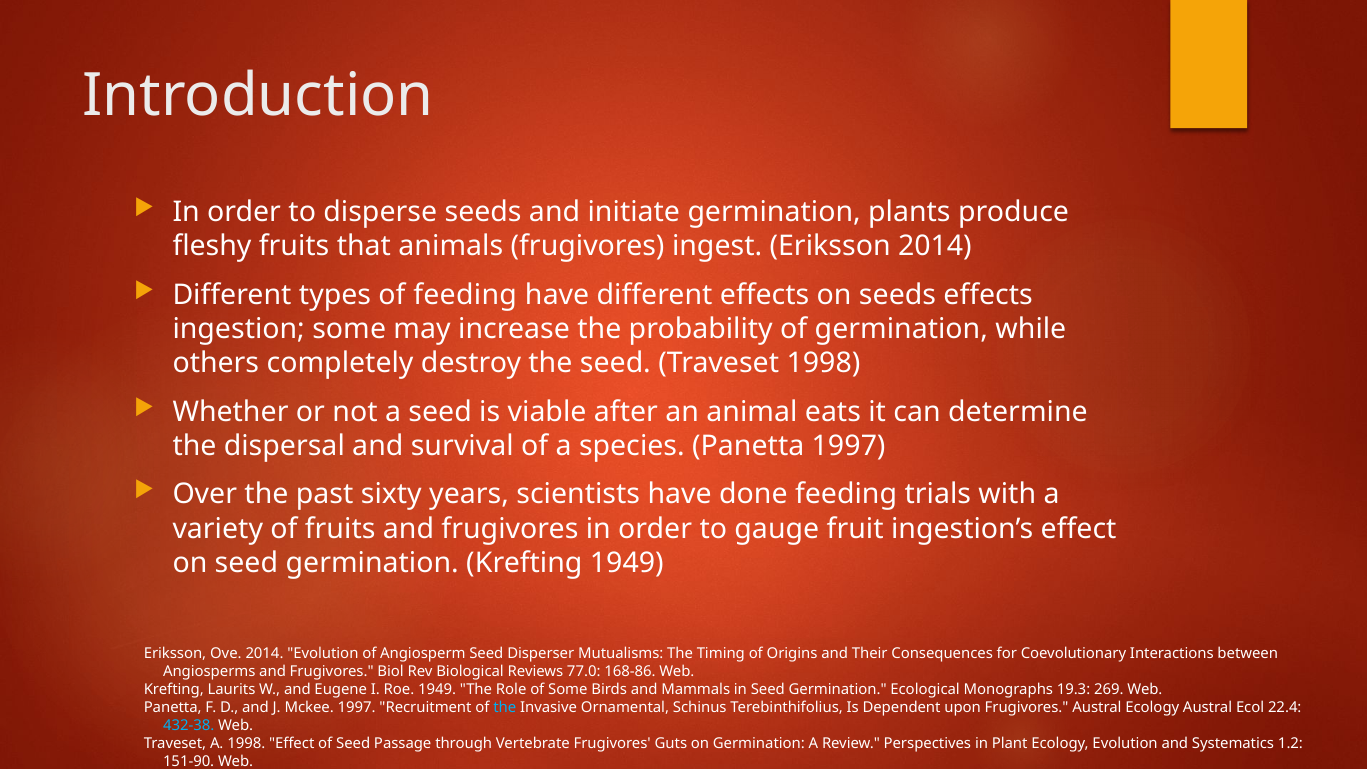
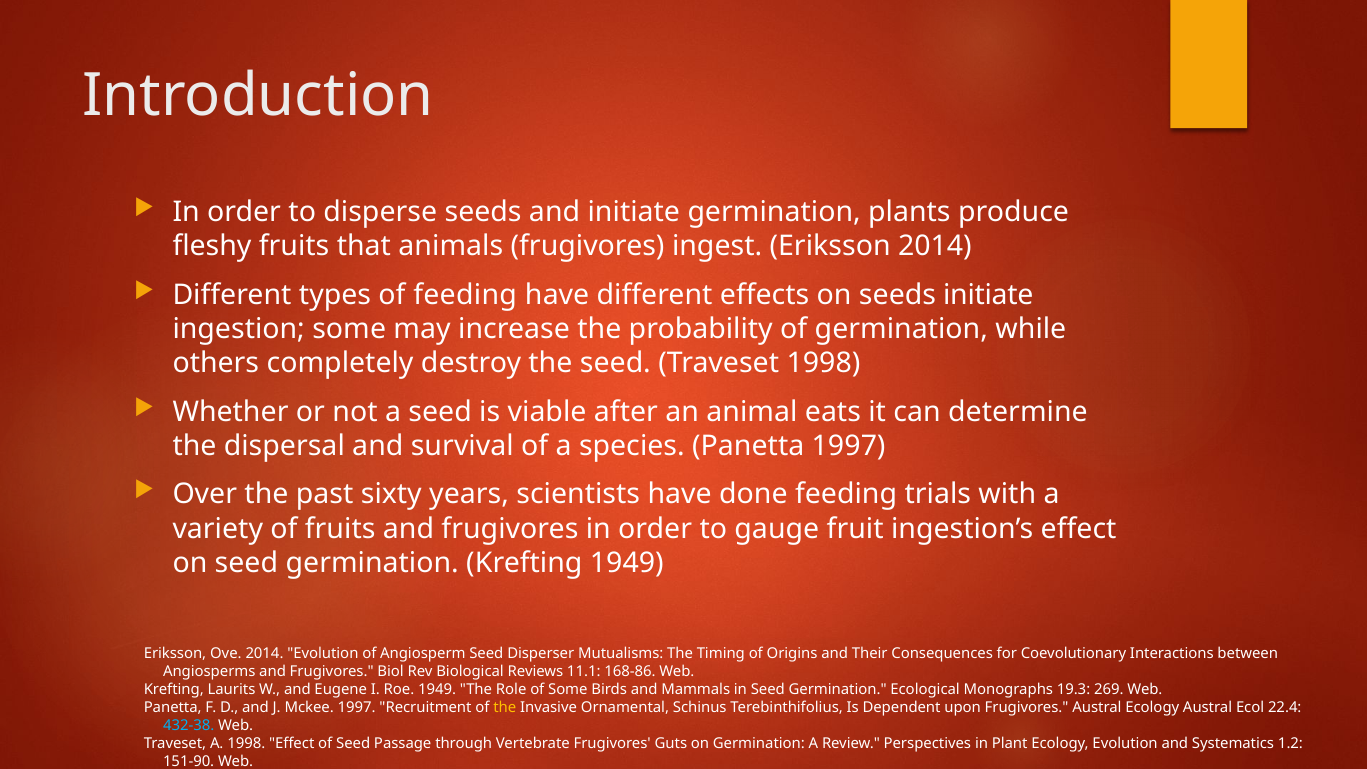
seeds effects: effects -> initiate
77.0: 77.0 -> 11.1
the at (505, 708) colour: light blue -> yellow
